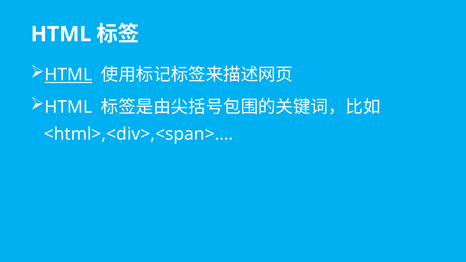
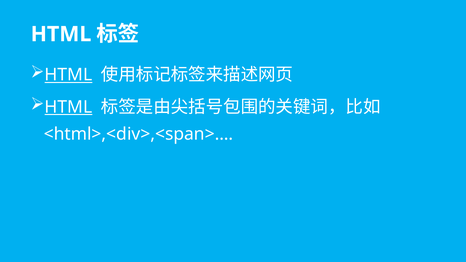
HTML at (68, 107) underline: none -> present
